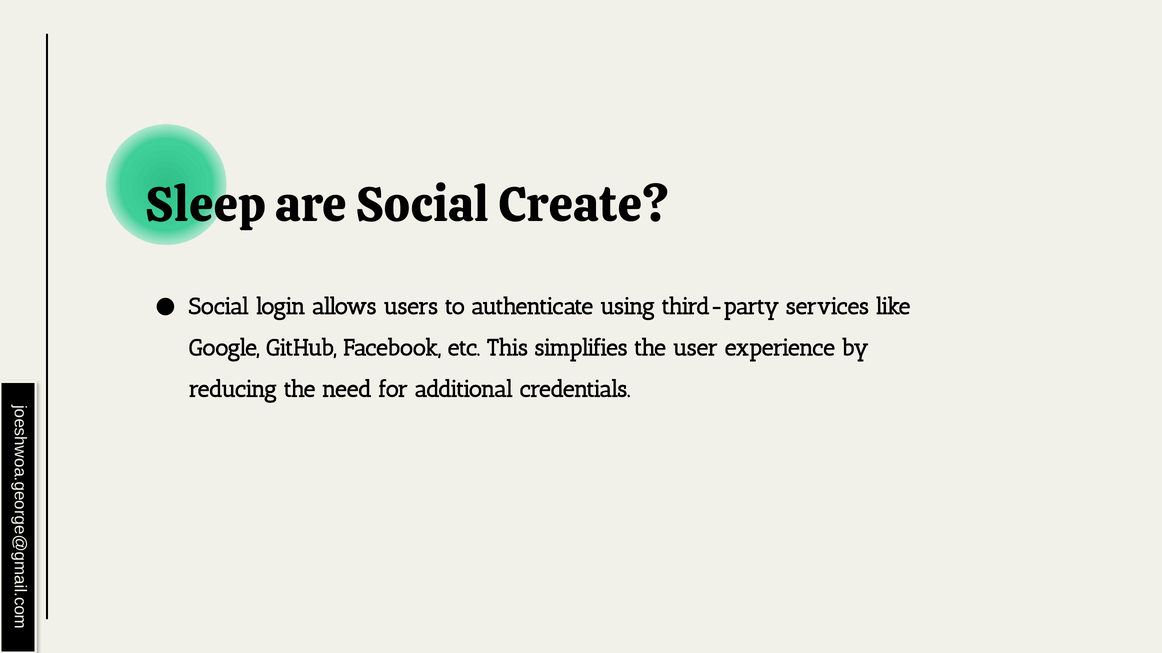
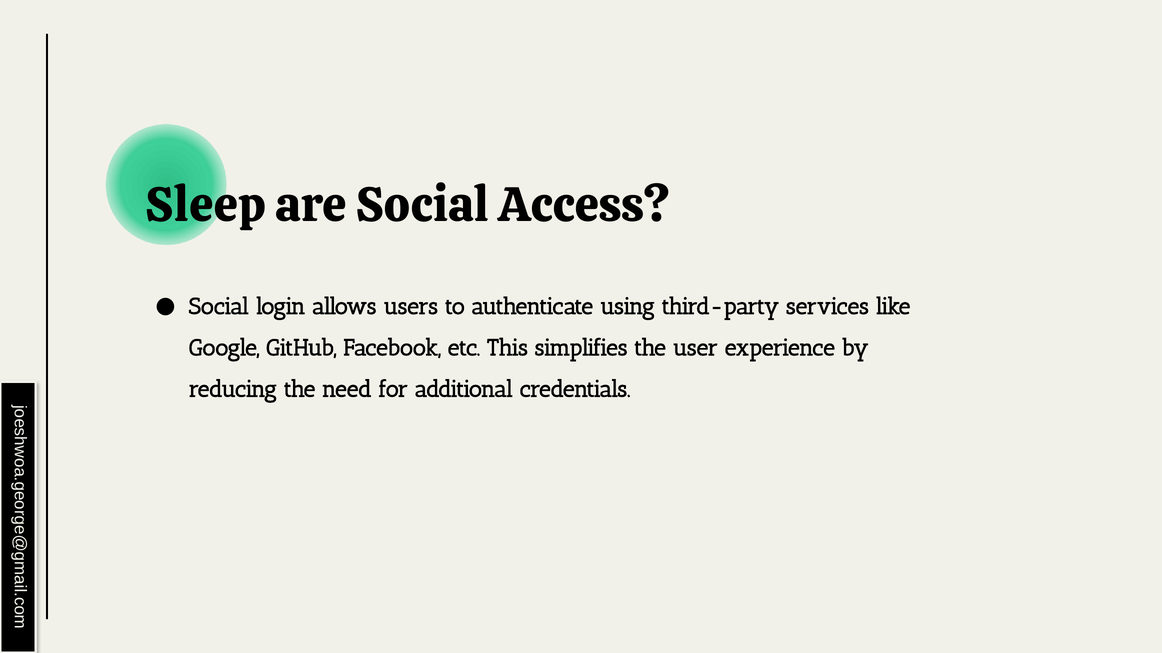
Create: Create -> Access
